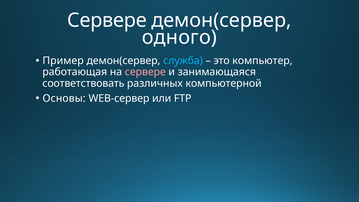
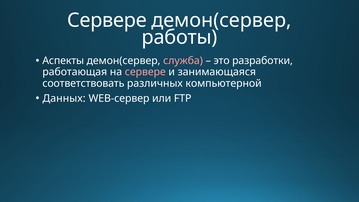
одного: одного -> работы
Пример: Пример -> Аспекты
служба colour: light blue -> pink
компьютер: компьютер -> разработки
Основы: Основы -> Данных
